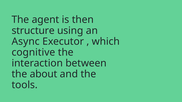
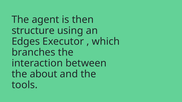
Async: Async -> Edges
cognitive: cognitive -> branches
